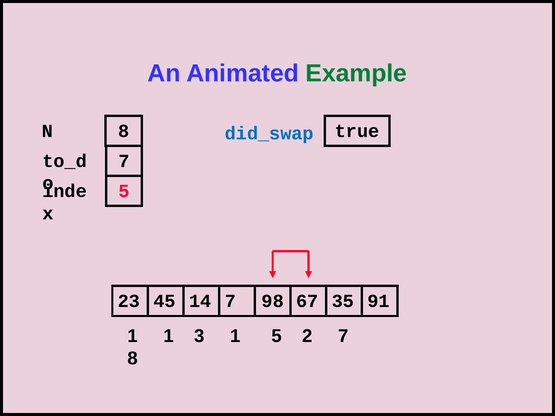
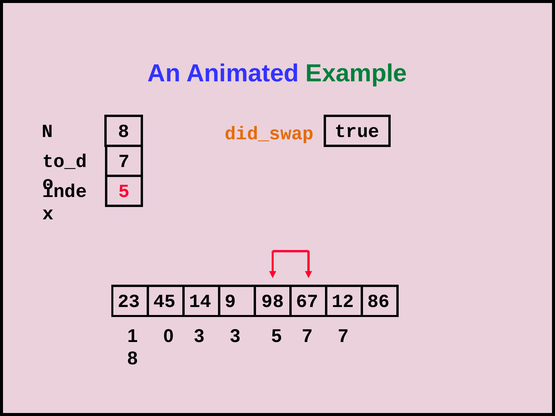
did_swap colour: blue -> orange
45 7: 7 -> 9
35: 35 -> 12
91: 91 -> 86
1 1: 1 -> 0
3 1: 1 -> 3
5 2: 2 -> 7
